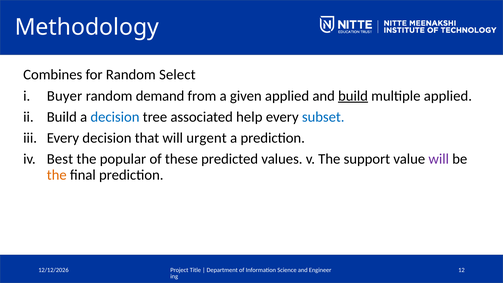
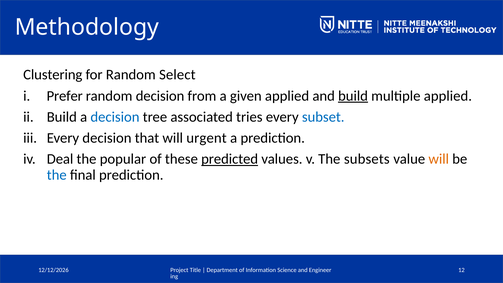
Combines: Combines -> Clustering
Buyer: Buyer -> Prefer
random demand: demand -> decision
help: help -> tries
Best: Best -> Deal
predicted underline: none -> present
support: support -> subsets
will at (439, 159) colour: purple -> orange
the at (57, 175) colour: orange -> blue
